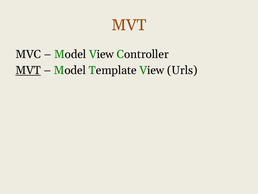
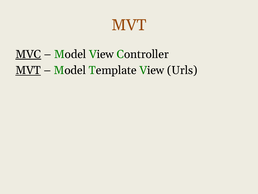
MVC underline: none -> present
